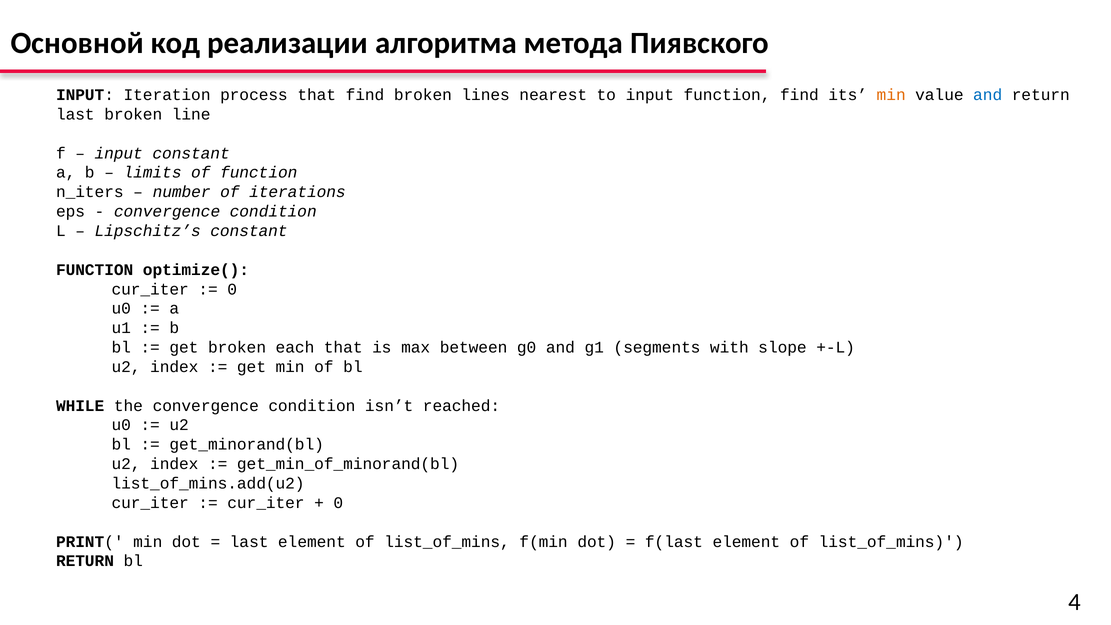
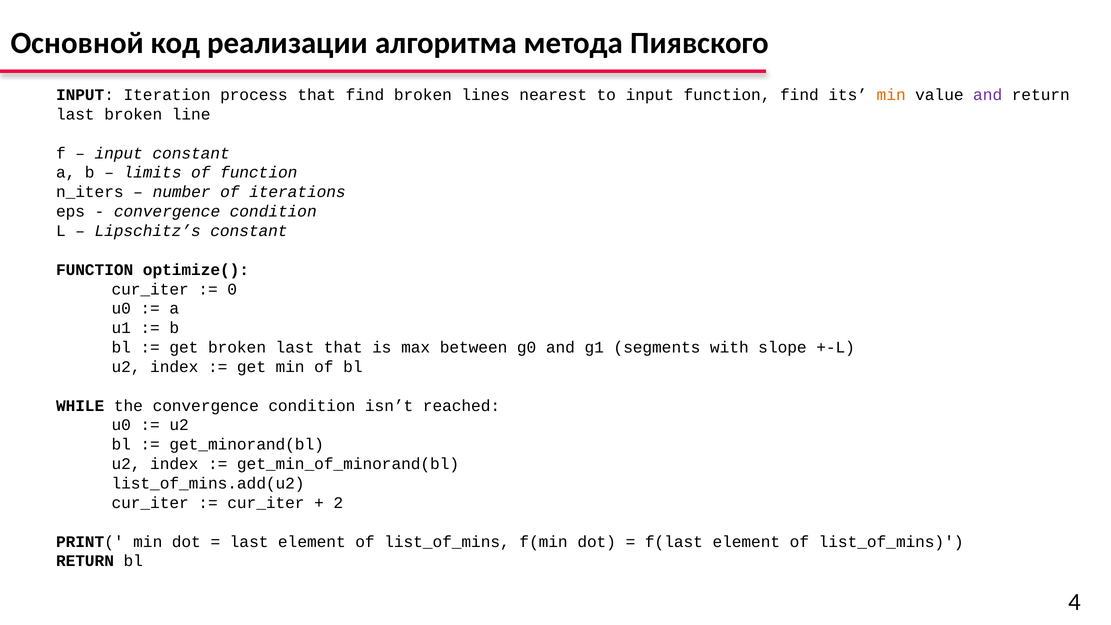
and at (988, 95) colour: blue -> purple
broken each: each -> last
0 at (338, 503): 0 -> 2
